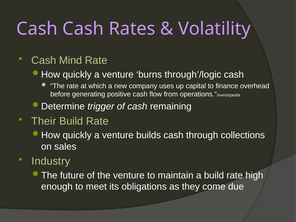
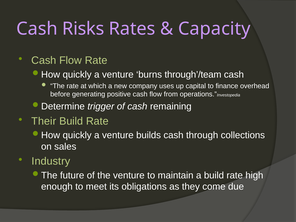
Cash Cash: Cash -> Risks
Volatility: Volatility -> Capacity
Mind at (71, 60): Mind -> Flow
through’/logic: through’/logic -> through’/team
